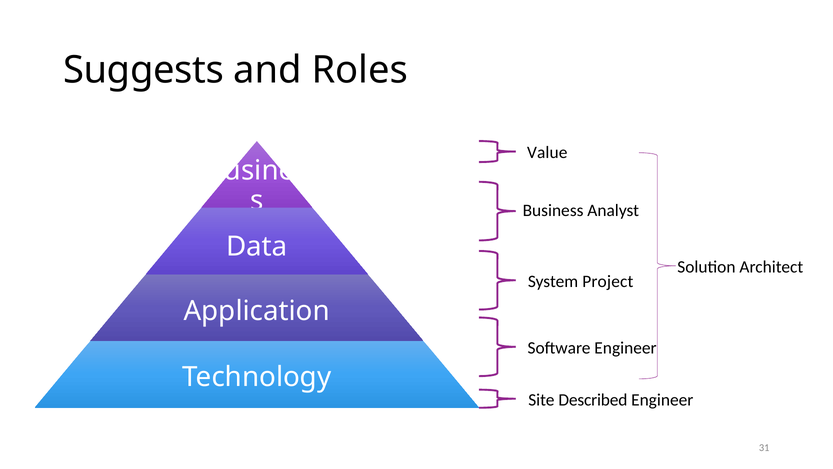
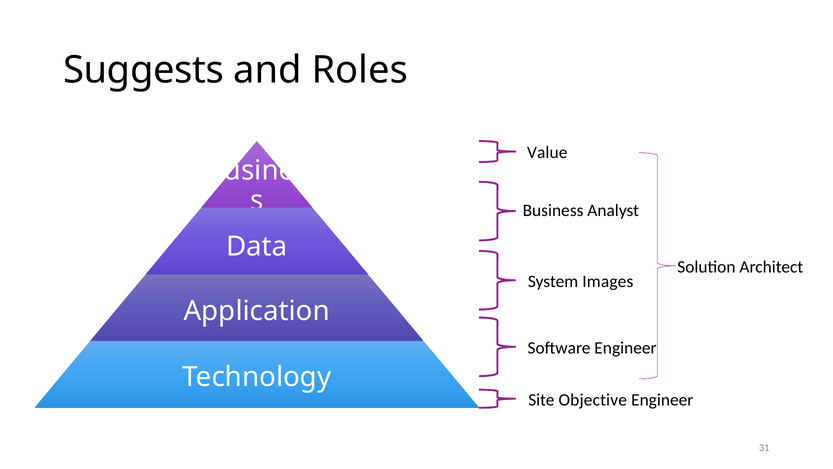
Project: Project -> Images
Described: Described -> Objective
